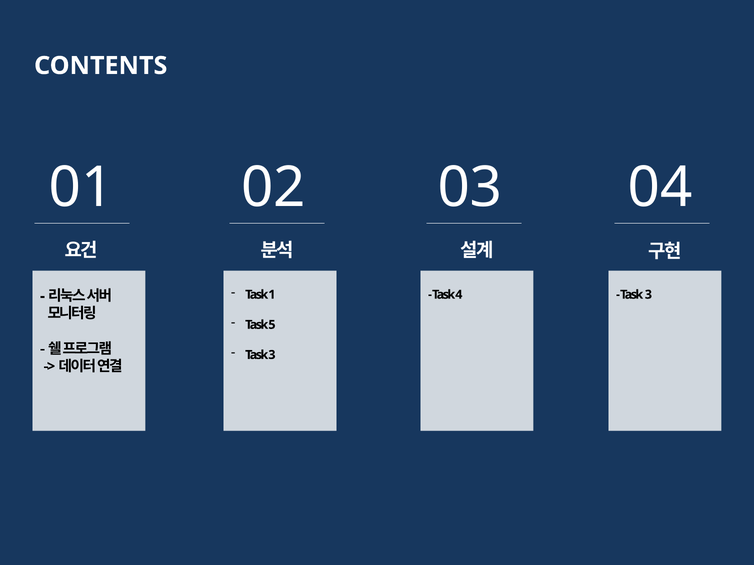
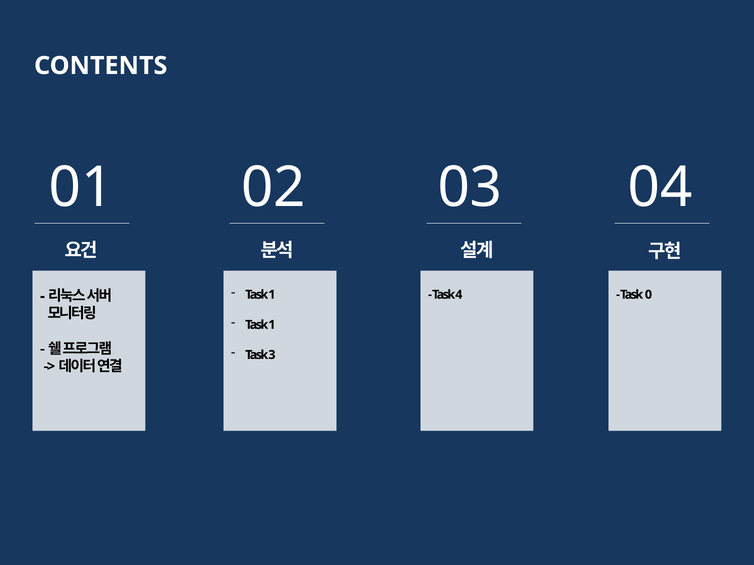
3 at (648, 295): 3 -> 0
5 at (272, 325): 5 -> 1
